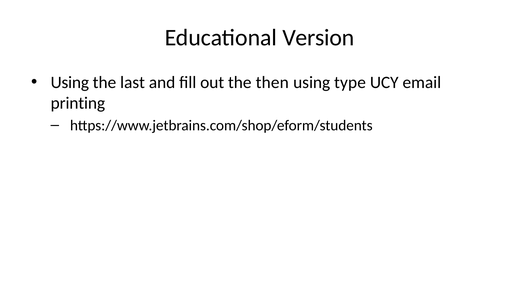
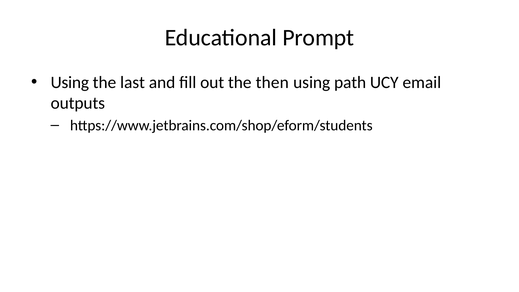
Version: Version -> Prompt
type: type -> path
printing: printing -> outputs
